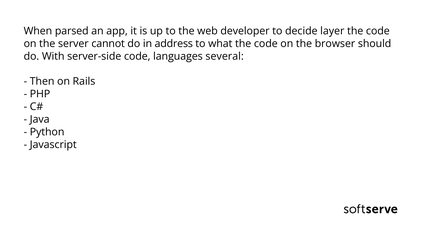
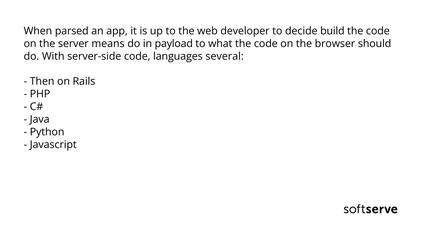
layer: layer -> build
cannot: cannot -> means
address: address -> payload
